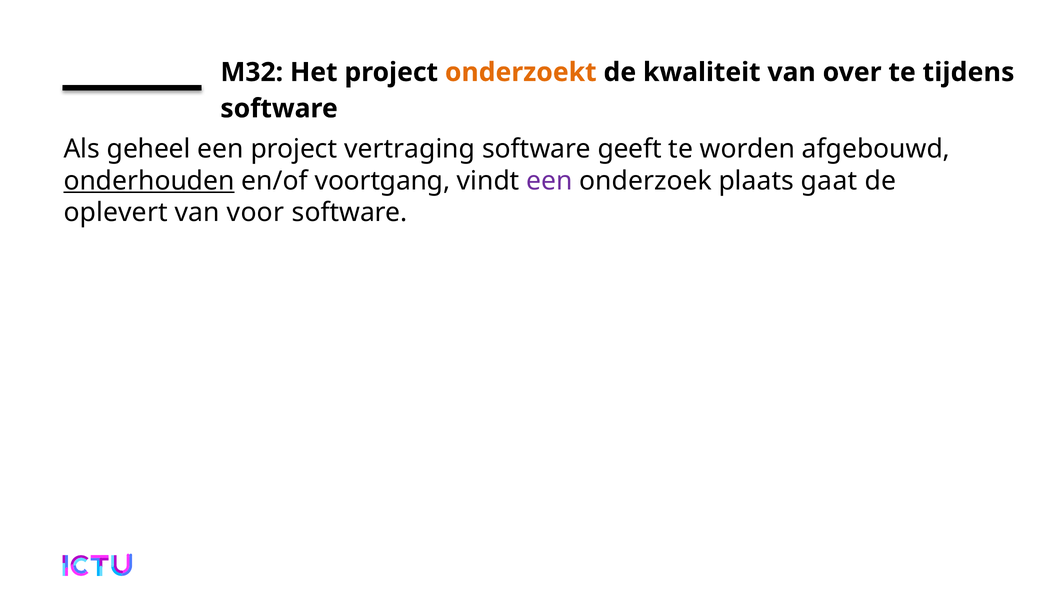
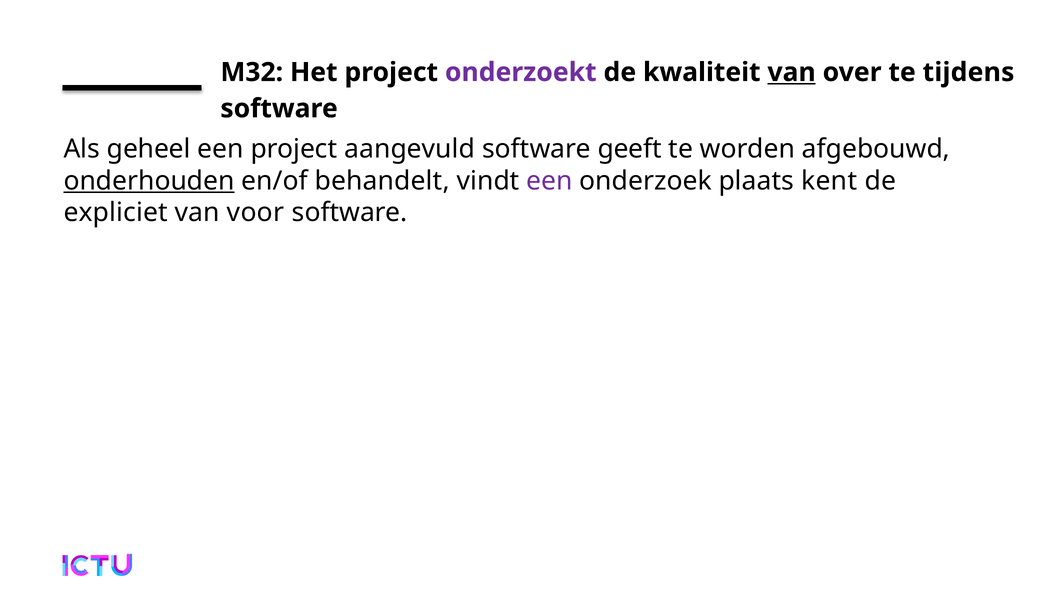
onderzoekt colour: orange -> purple
van at (792, 72) underline: none -> present
vertraging: vertraging -> aangevuld
voortgang: voortgang -> behandelt
gaat: gaat -> kent
oplevert: oplevert -> expliciet
